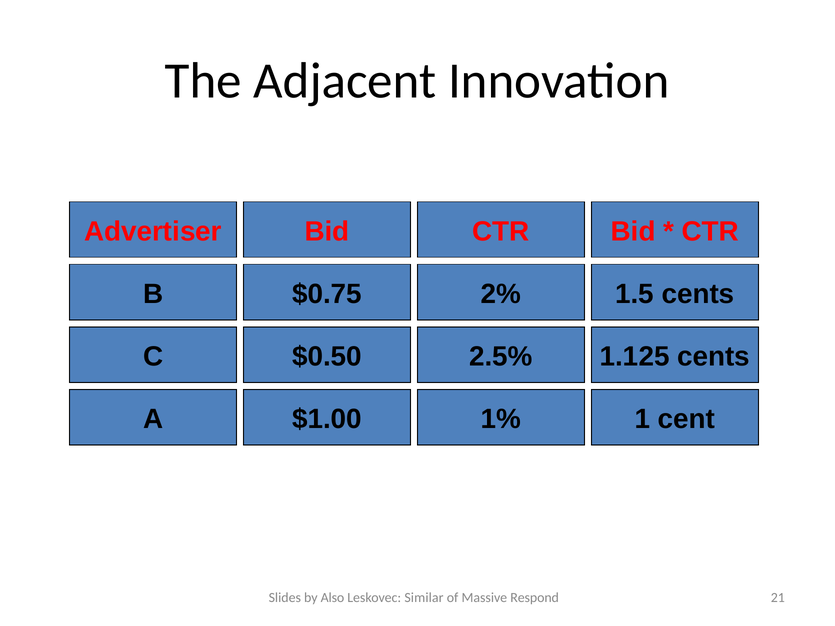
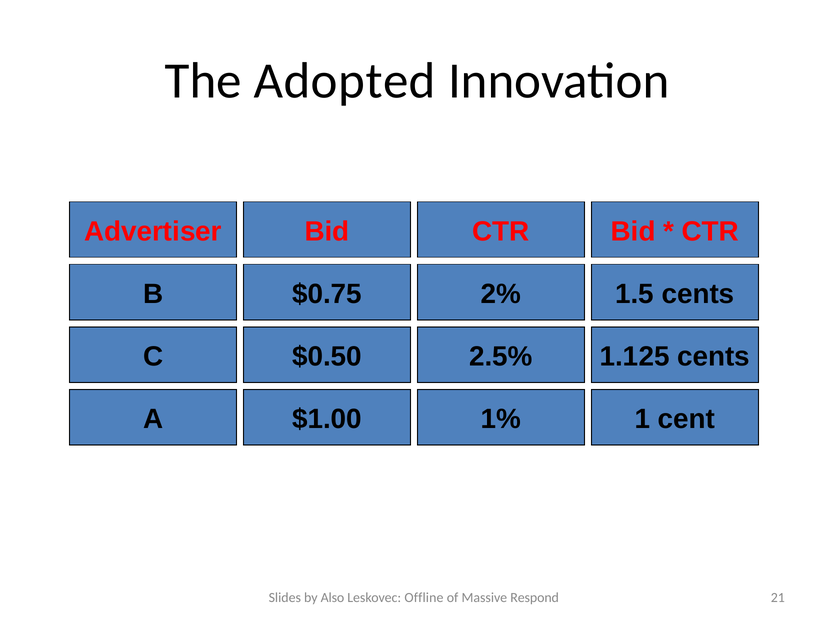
Adjacent: Adjacent -> Adopted
Similar: Similar -> Offline
